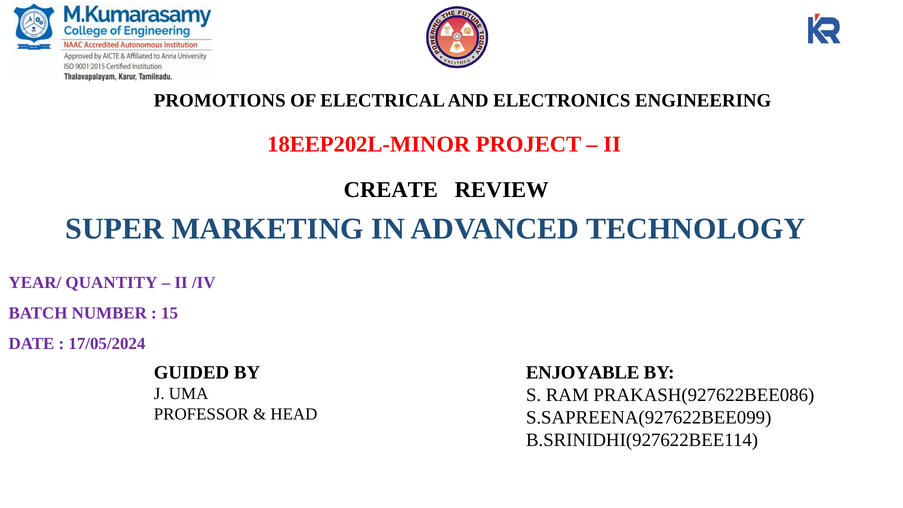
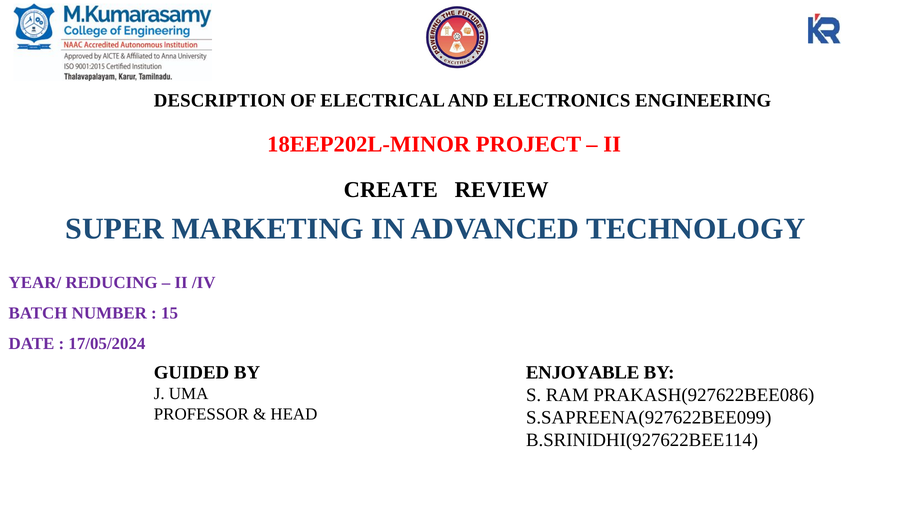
PROMOTIONS: PROMOTIONS -> DESCRIPTION
QUANTITY: QUANTITY -> REDUCING
